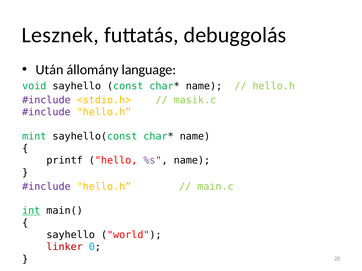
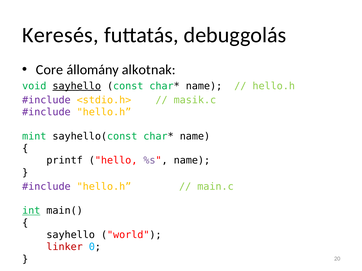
Lesznek: Lesznek -> Keresés
Után: Után -> Core
language: language -> alkotnak
sayhello at (77, 86) underline: none -> present
